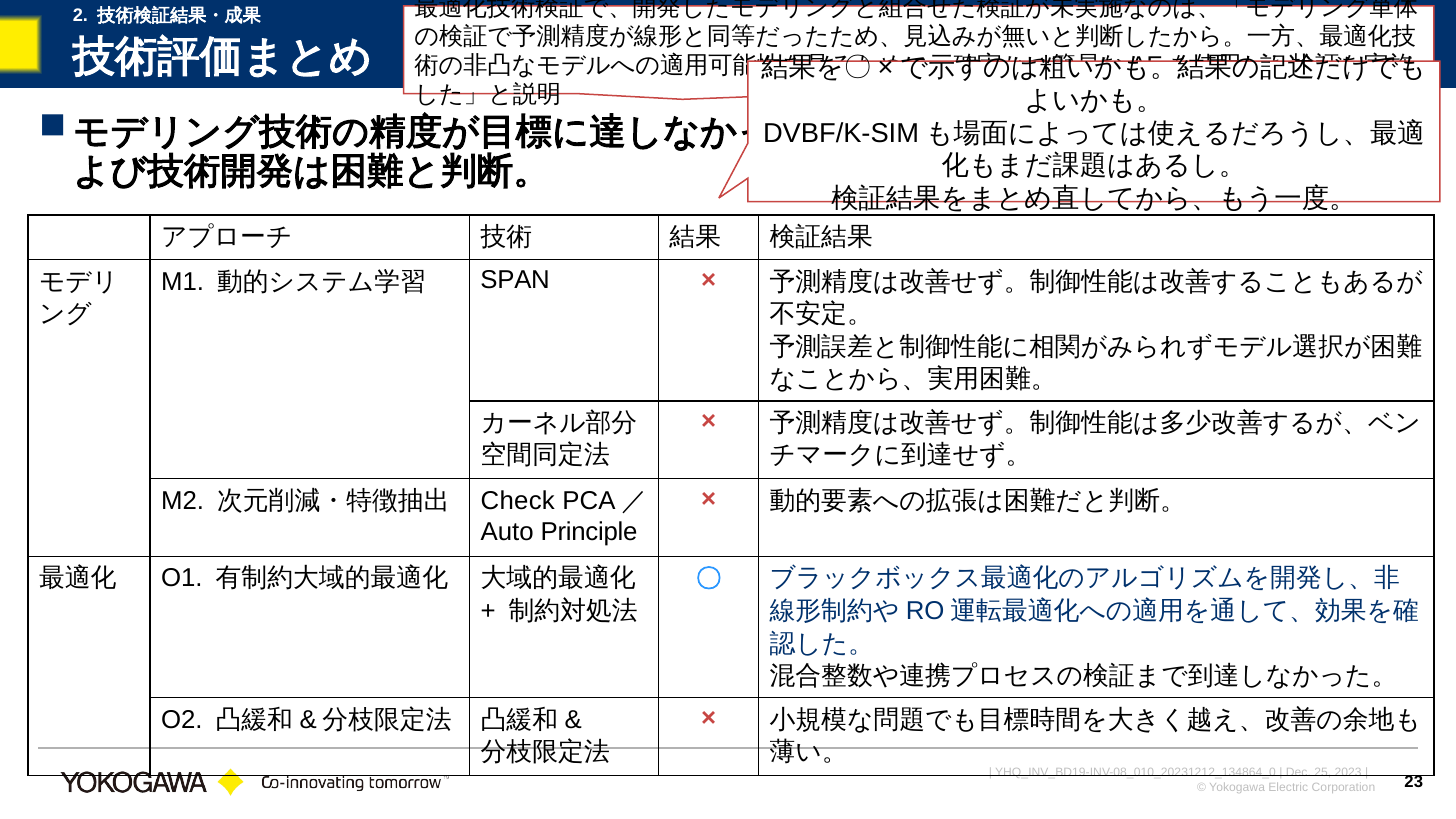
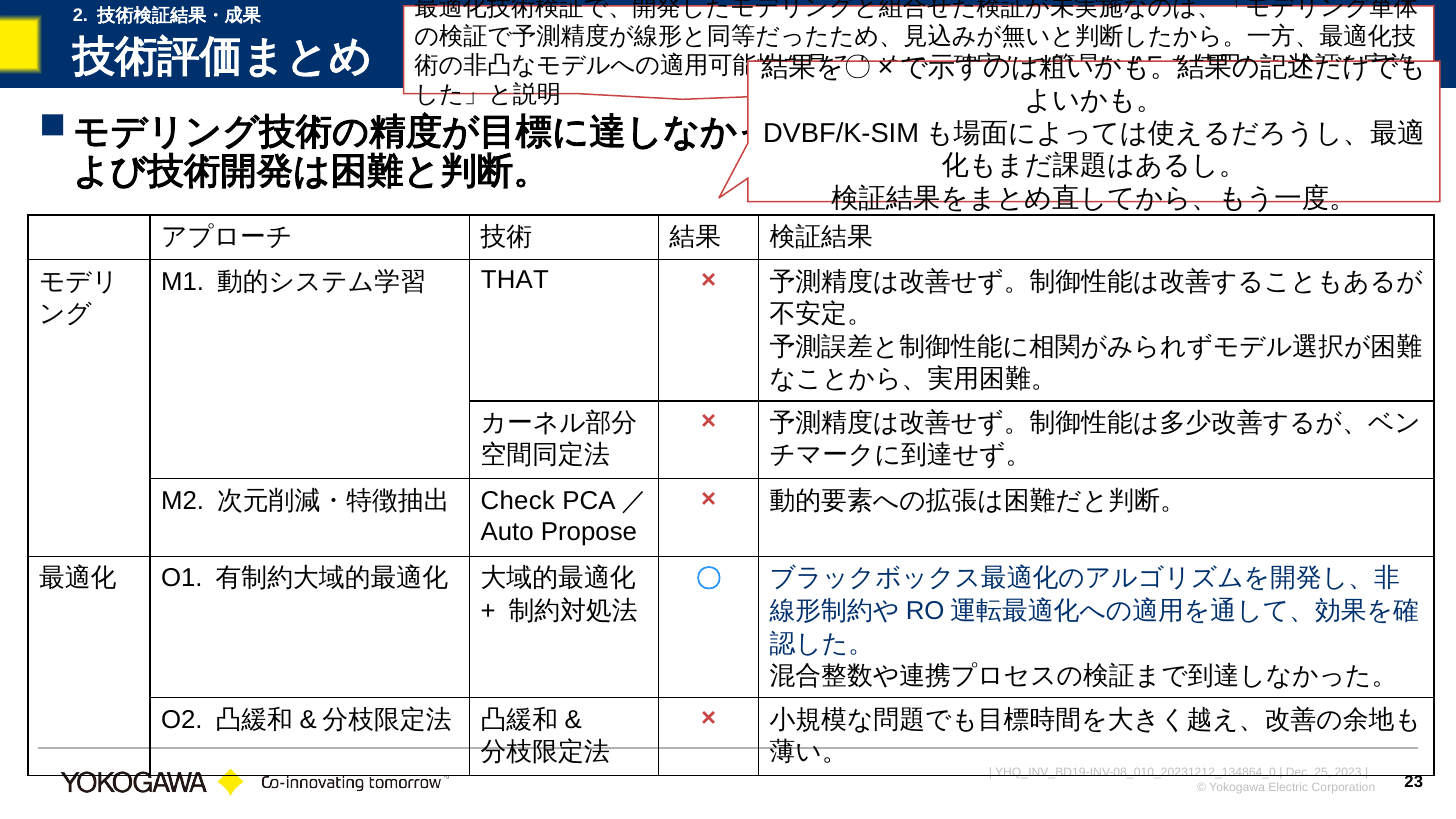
SPAN: SPAN -> THAT
Principle: Principle -> Propose
